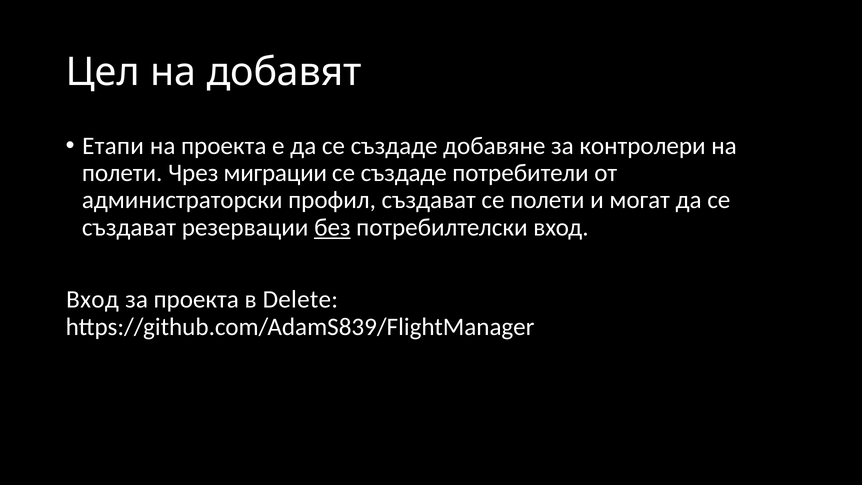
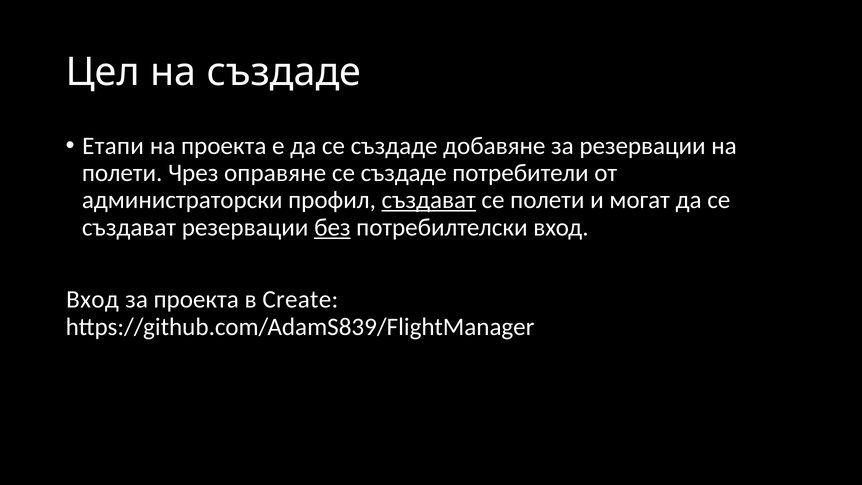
на добавят: добавят -> създаде
за контролери: контролери -> резервации
миграции: миграции -> оправяне
създават at (429, 200) underline: none -> present
Delete: Delete -> Create
